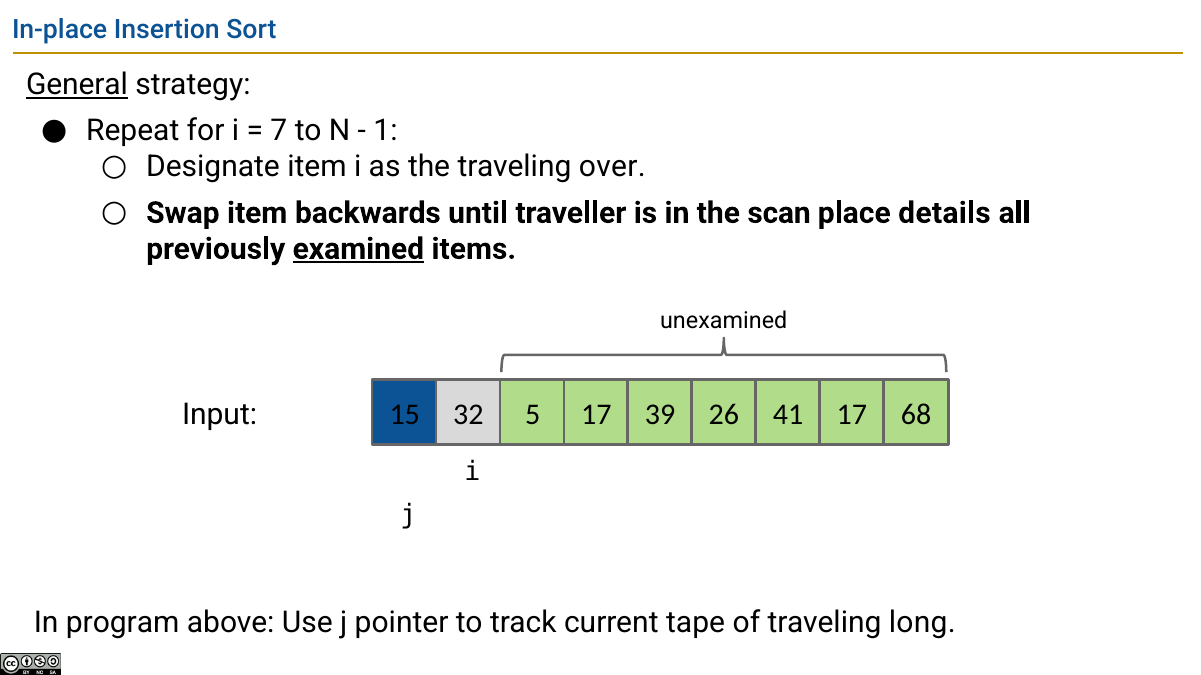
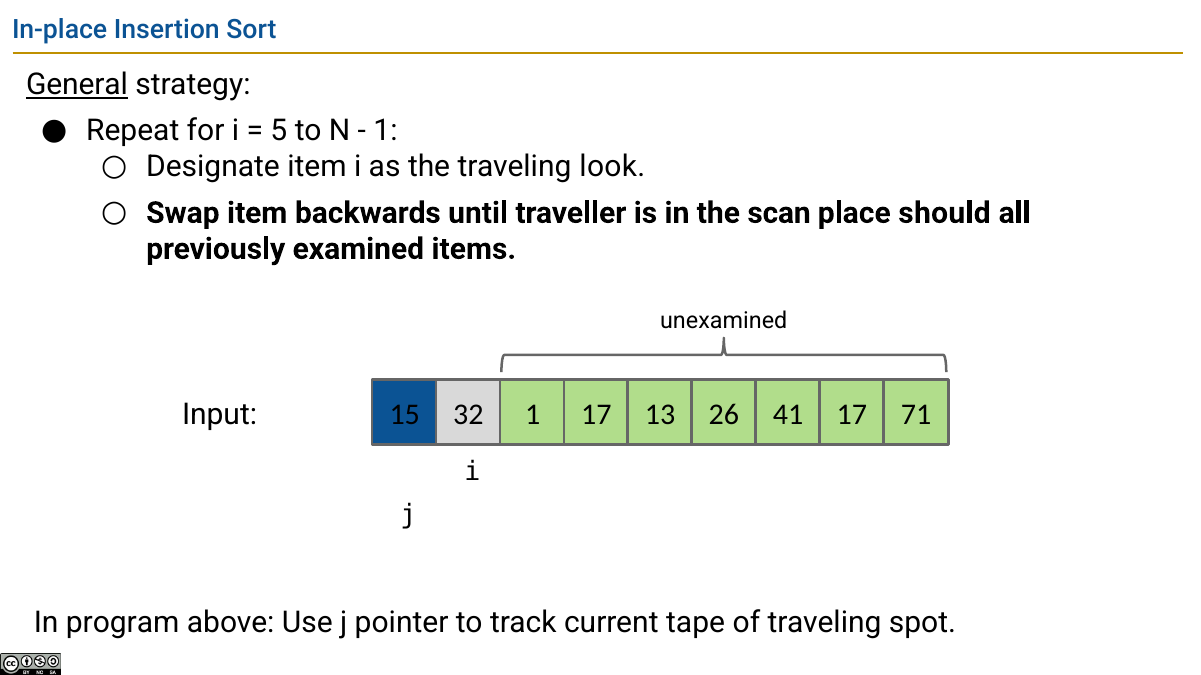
7: 7 -> 5
over: over -> look
details: details -> should
examined underline: present -> none
32 5: 5 -> 1
39: 39 -> 13
68: 68 -> 71
long: long -> spot
